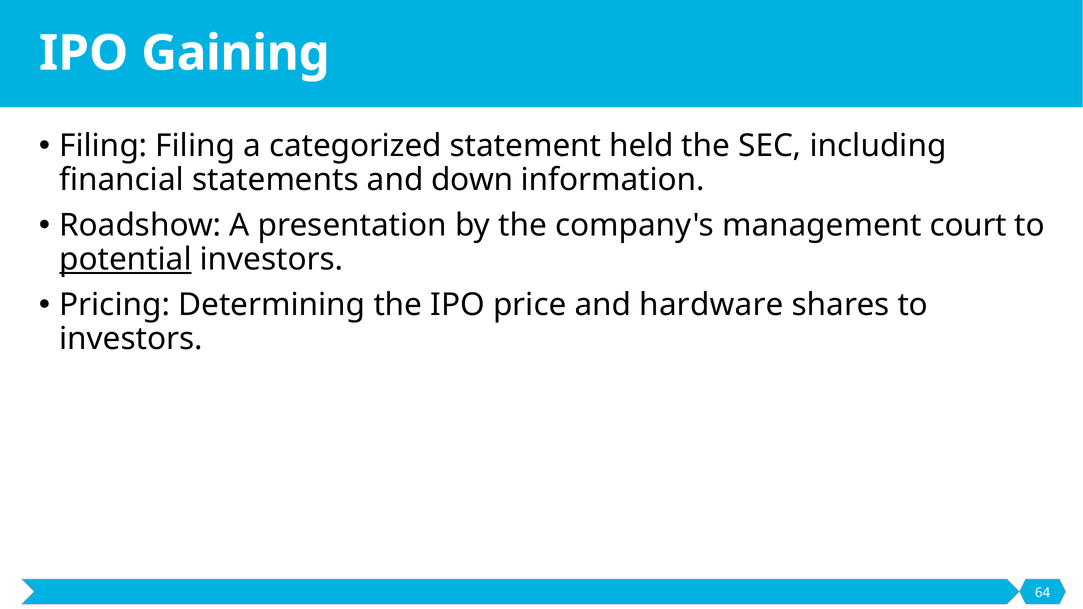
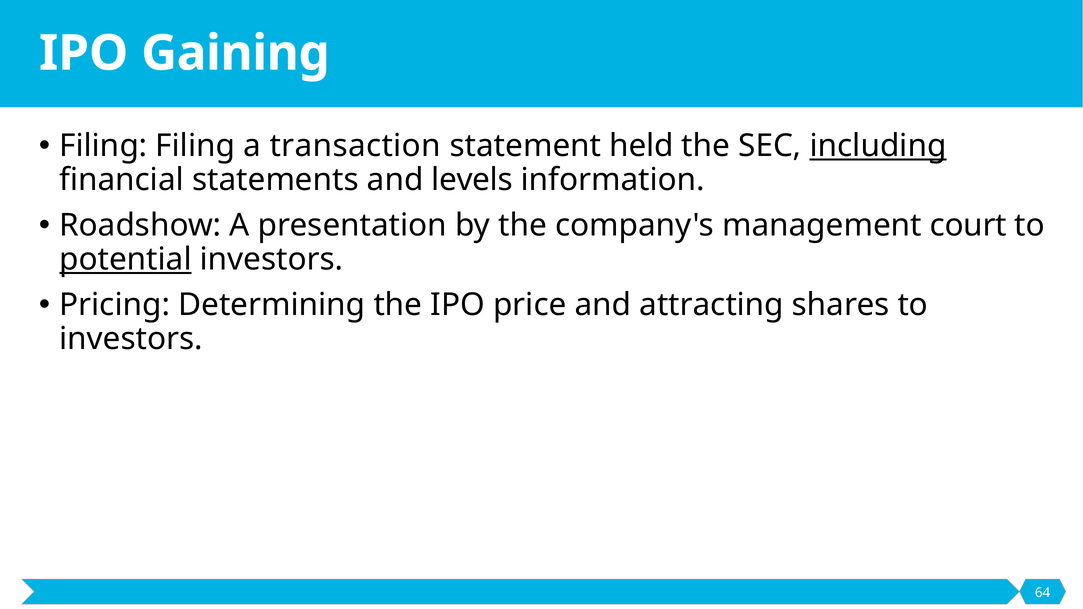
categorized: categorized -> transaction
including underline: none -> present
down: down -> levels
hardware: hardware -> attracting
